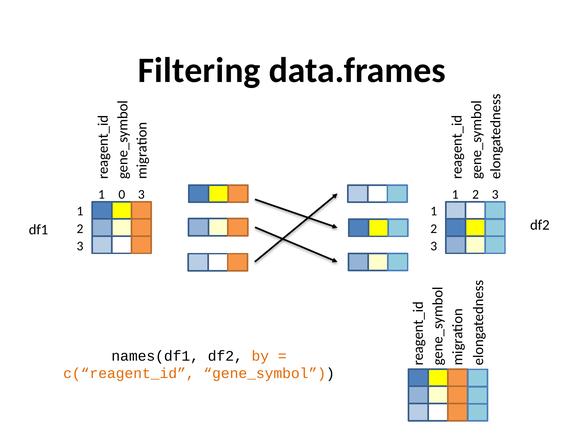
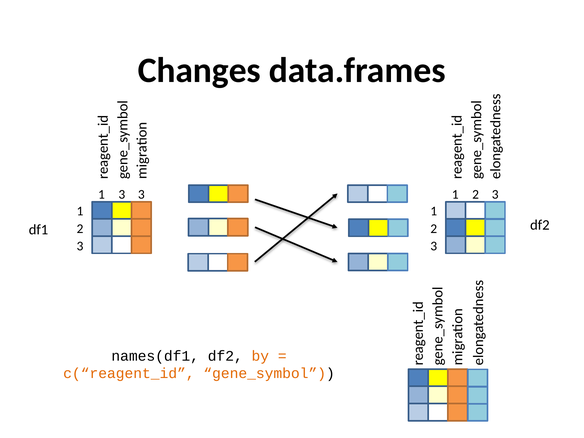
Filtering: Filtering -> Changes
1 0: 0 -> 3
